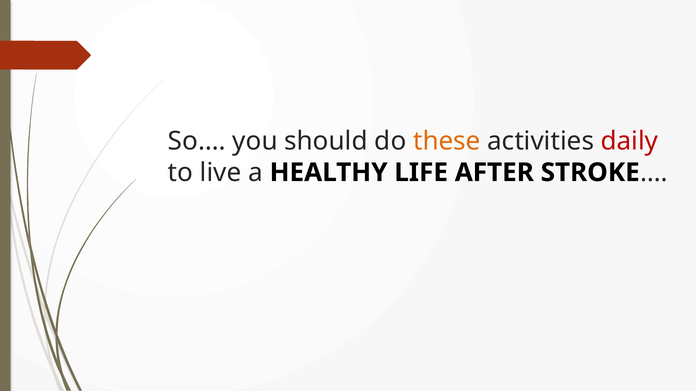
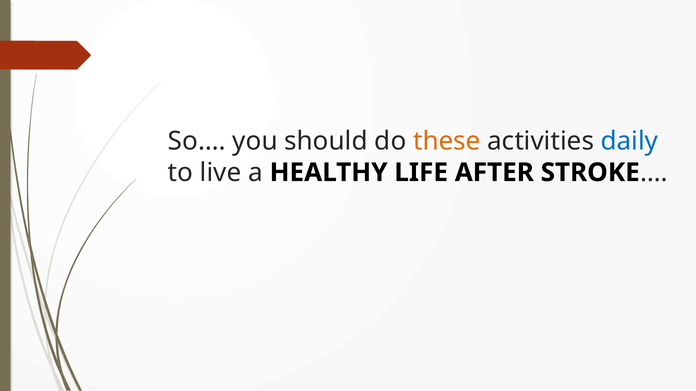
daily colour: red -> blue
